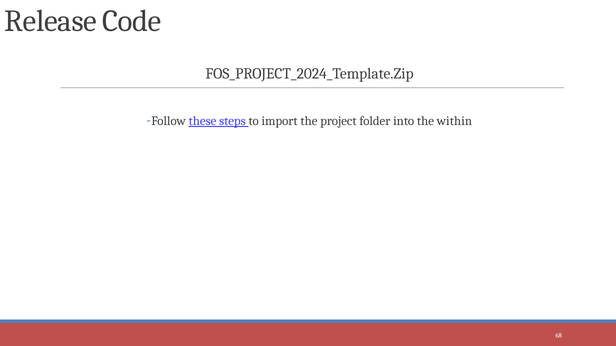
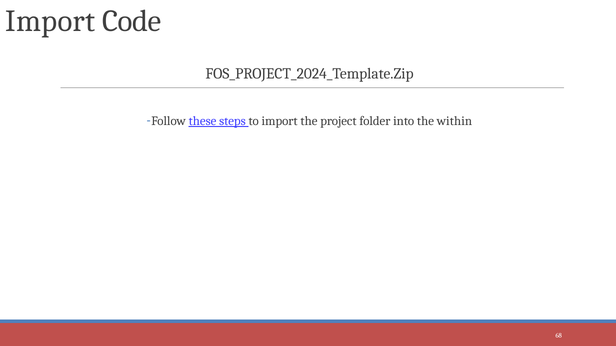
Release at (51, 21): Release -> Import
